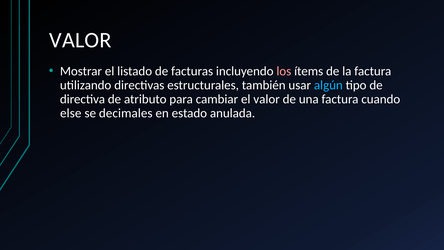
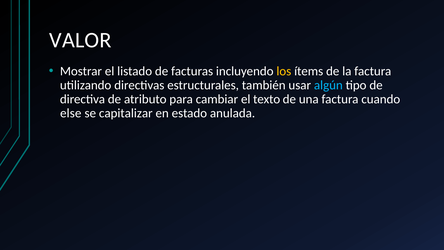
los colour: pink -> yellow
el valor: valor -> texto
decimales: decimales -> capitalizar
